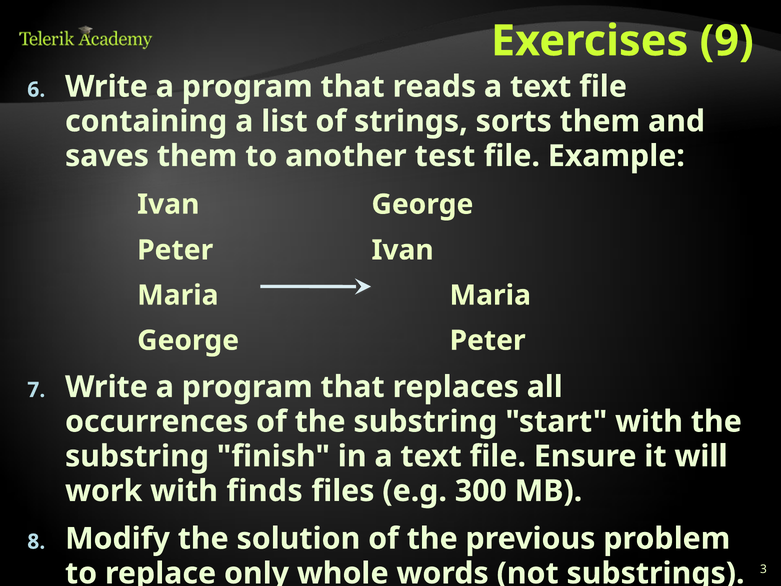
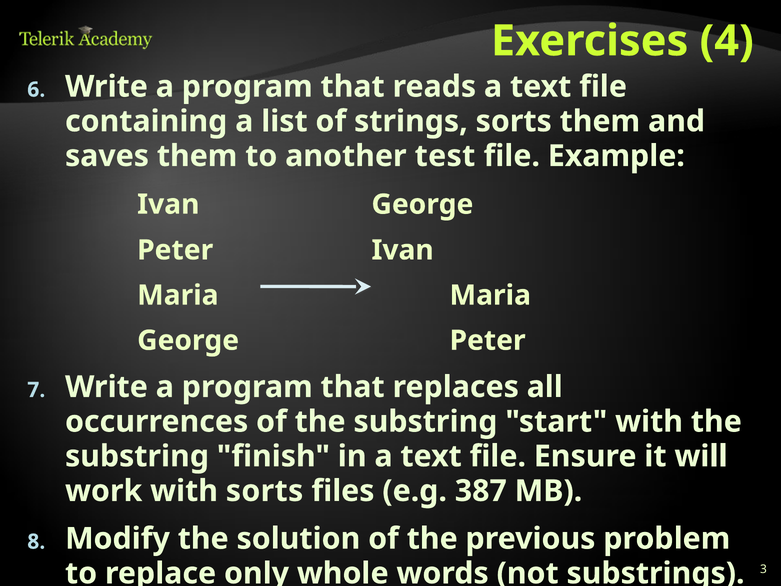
9: 9 -> 4
with finds: finds -> sorts
300: 300 -> 387
